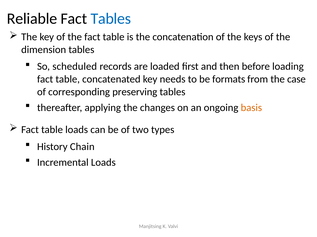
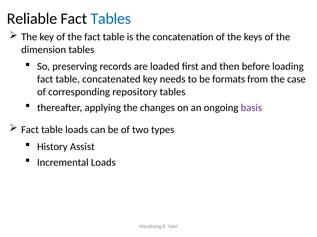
scheduled: scheduled -> preserving
preserving: preserving -> repository
basis colour: orange -> purple
Chain: Chain -> Assist
